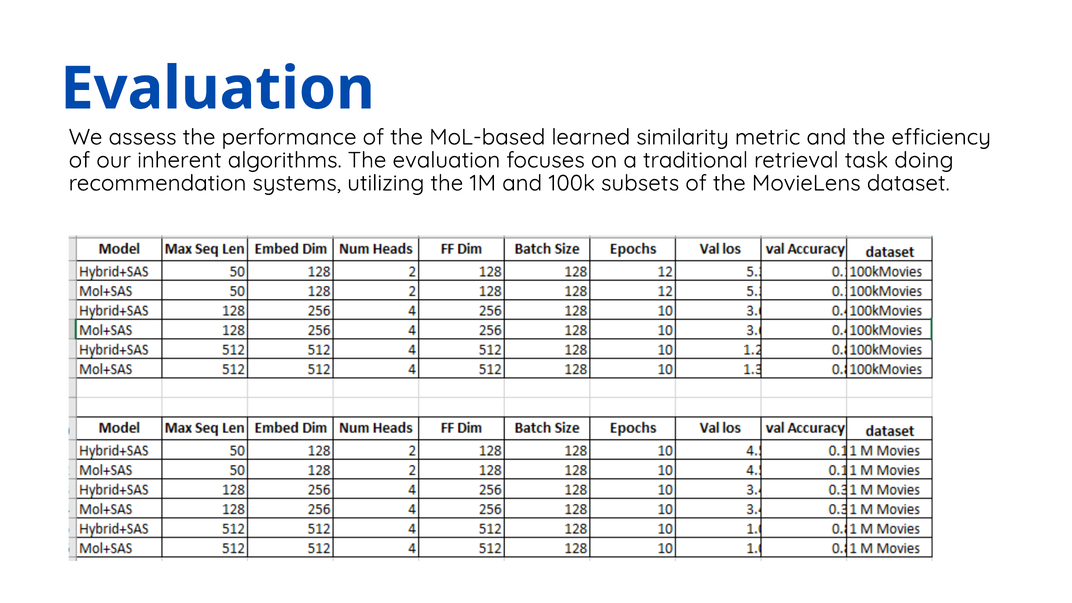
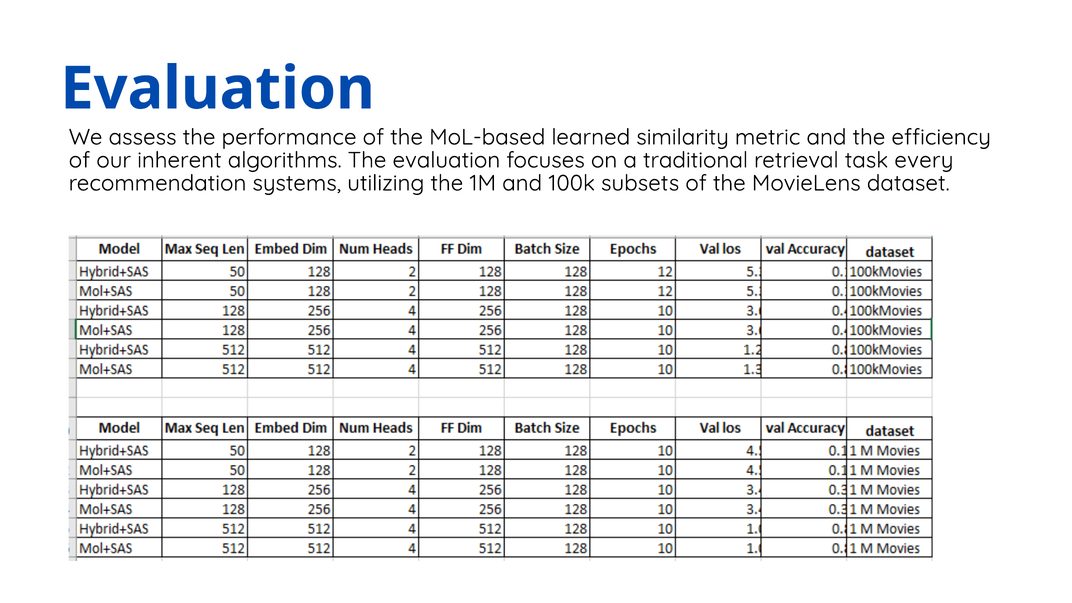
doing: doing -> every
